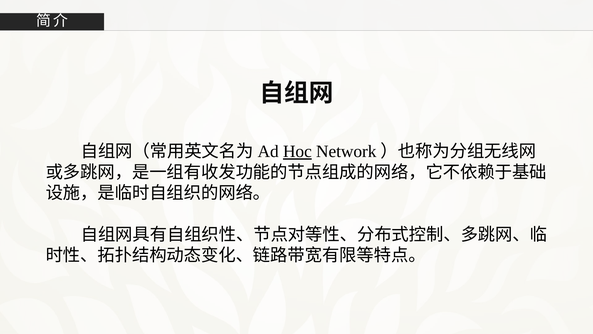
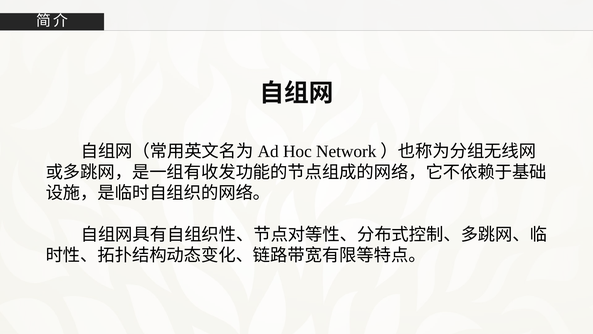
Hoc underline: present -> none
